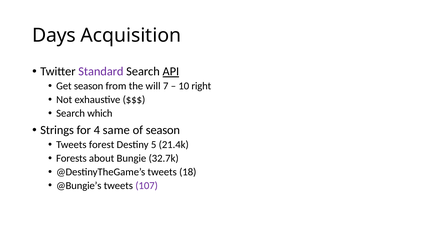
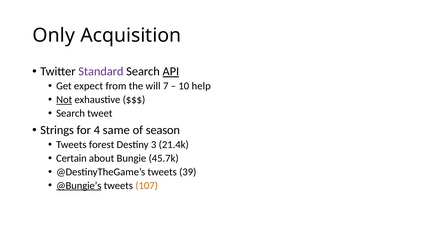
Days: Days -> Only
Get season: season -> expect
right: right -> help
Not underline: none -> present
which: which -> tweet
5: 5 -> 3
Forests: Forests -> Certain
32.7k: 32.7k -> 45.7k
18: 18 -> 39
@Bungie’s underline: none -> present
107 colour: purple -> orange
